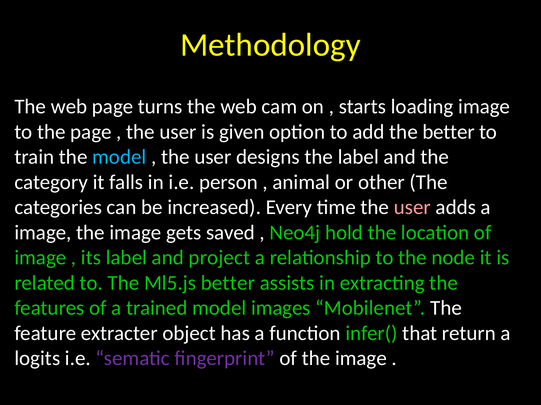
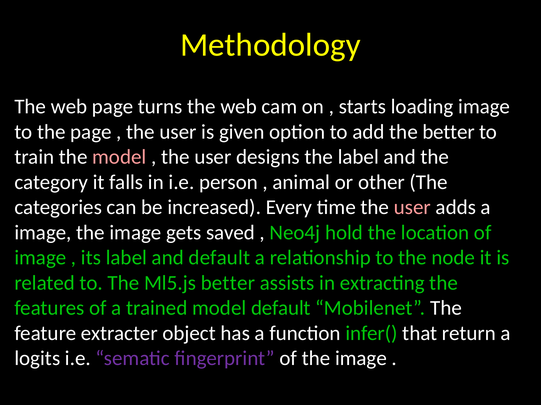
model at (119, 157) colour: light blue -> pink
and project: project -> default
model images: images -> default
